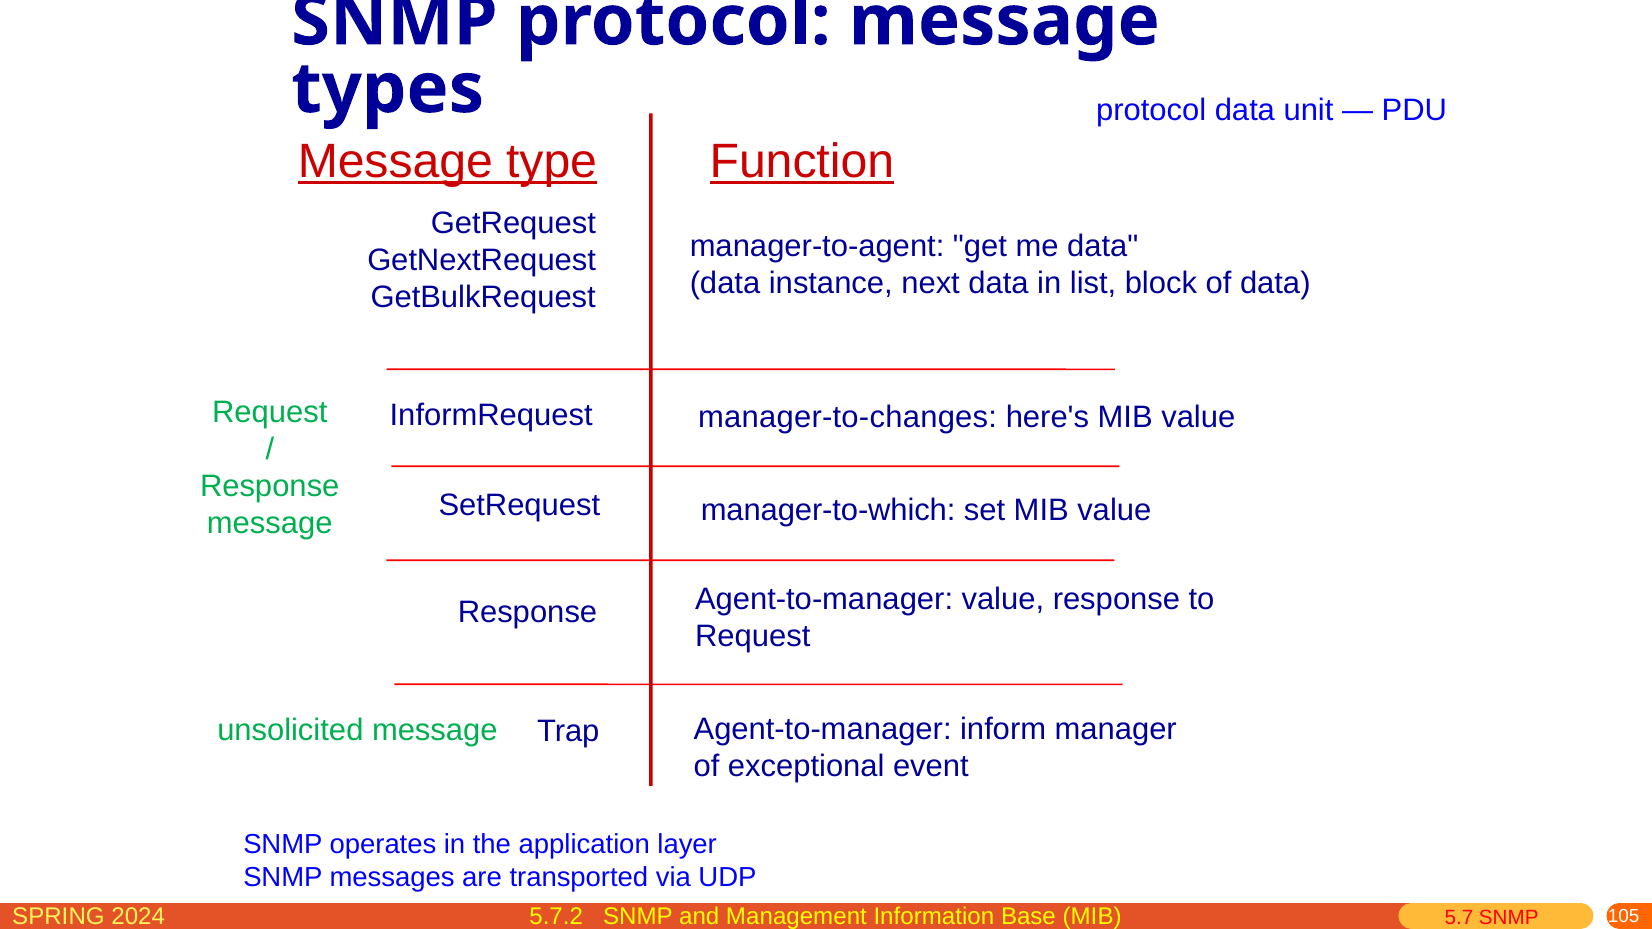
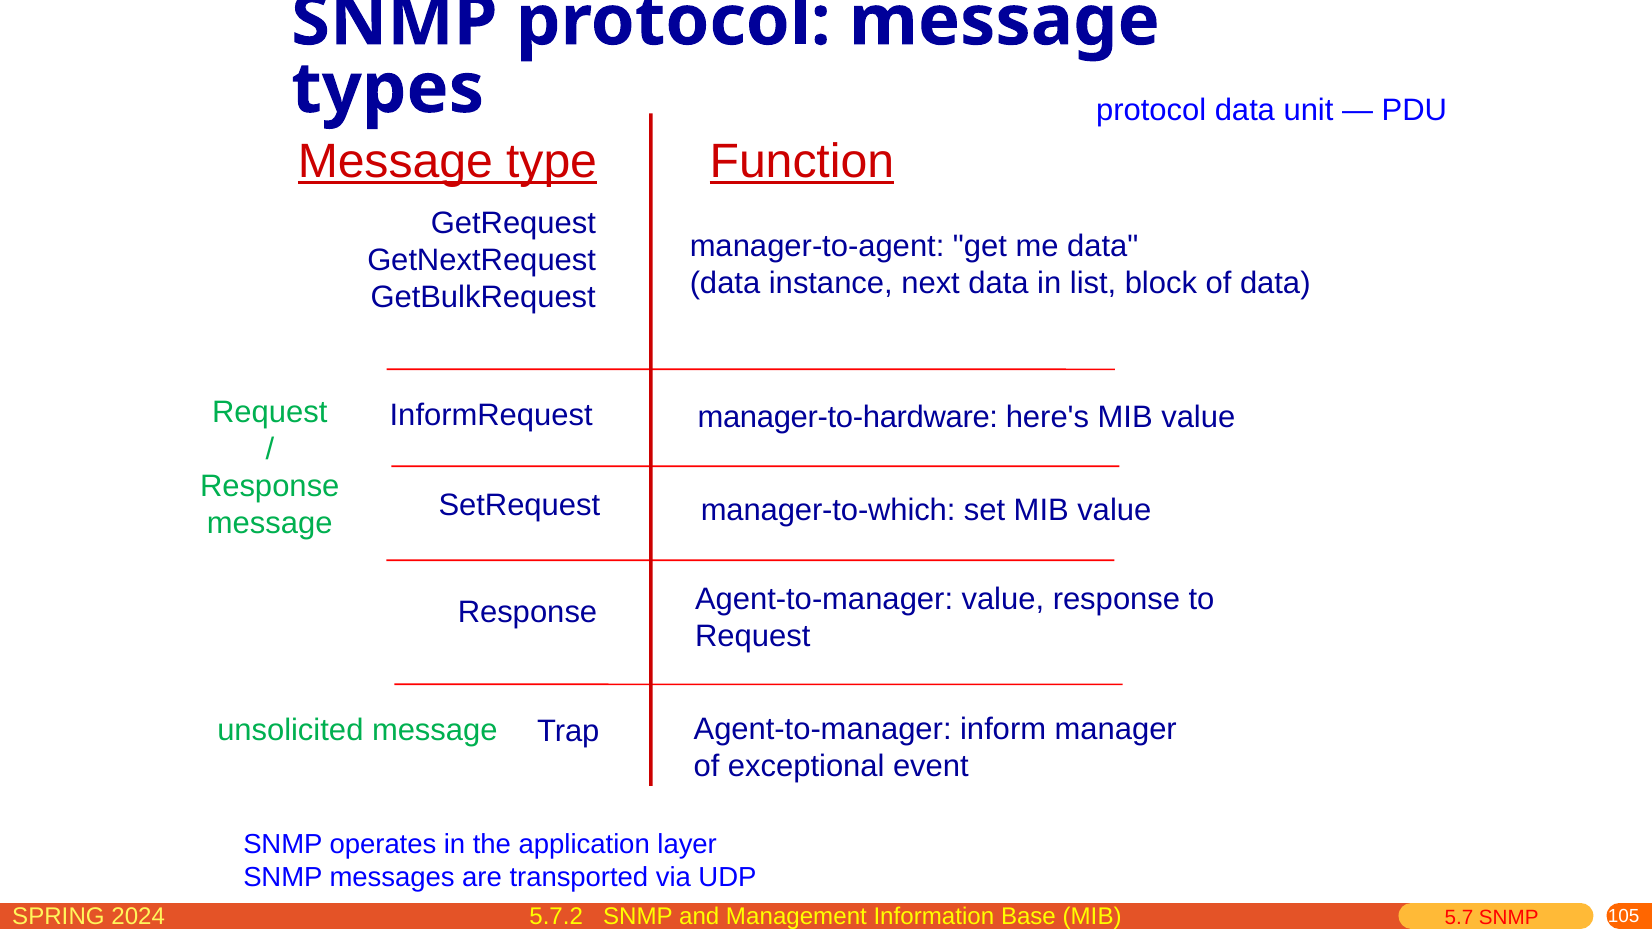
manager-to-changes: manager-to-changes -> manager-to-hardware
